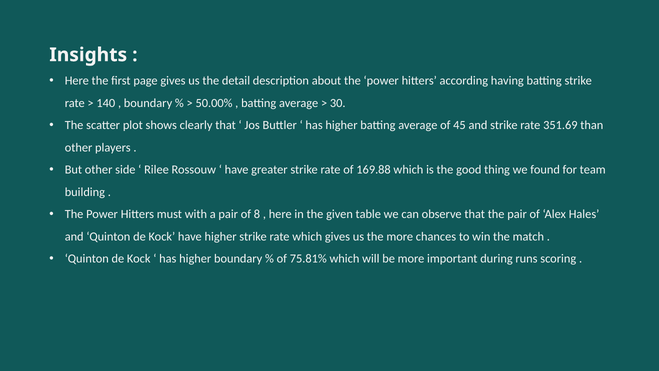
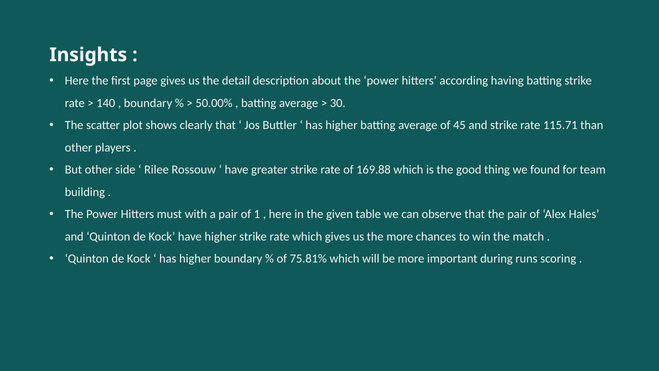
351.69: 351.69 -> 115.71
8: 8 -> 1
